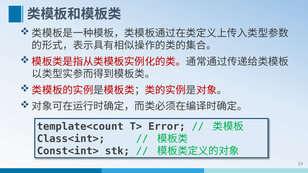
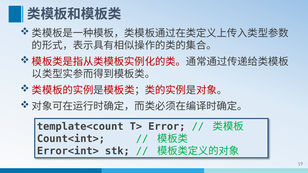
Class<int>: Class<int> -> Count<int>
Const<int>: Const<int> -> Error<int>
